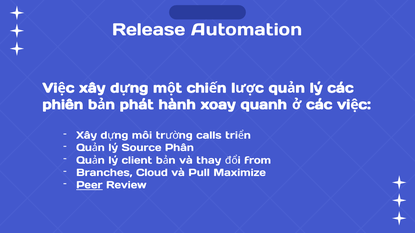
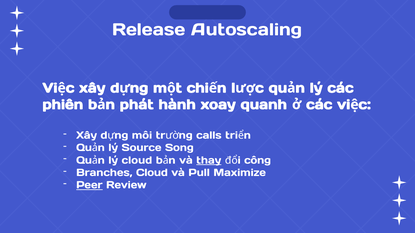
Automation: Automation -> Autoscaling
Phân: Phân -> Song
lý client: client -> cloud
thay underline: none -> present
from: from -> công
